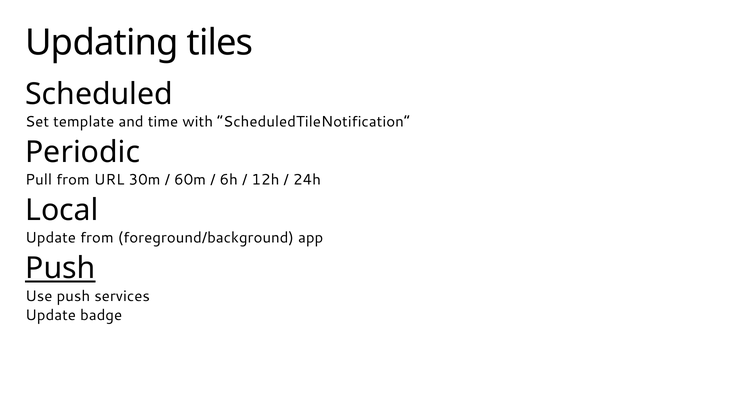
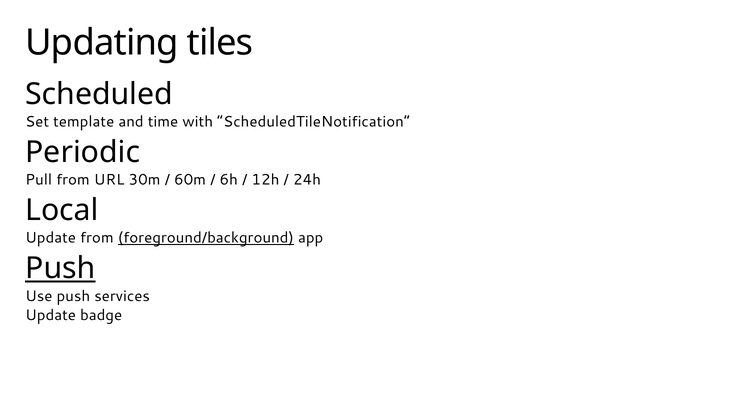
foreground/background underline: none -> present
